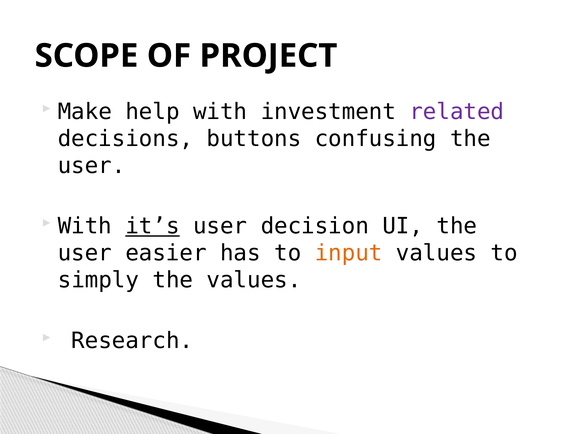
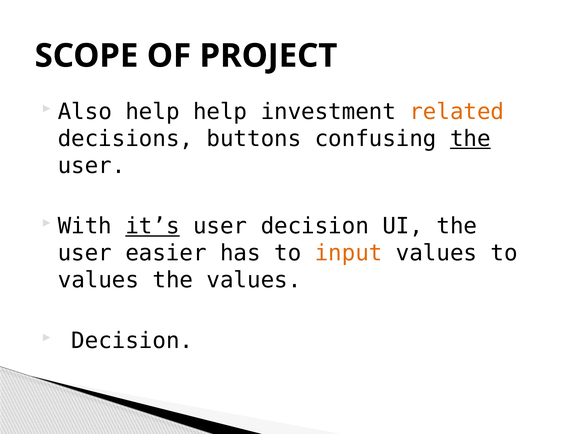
Make: Make -> Also
help with: with -> help
related colour: purple -> orange
the at (470, 139) underline: none -> present
simply at (98, 280): simply -> values
Research at (132, 341): Research -> Decision
